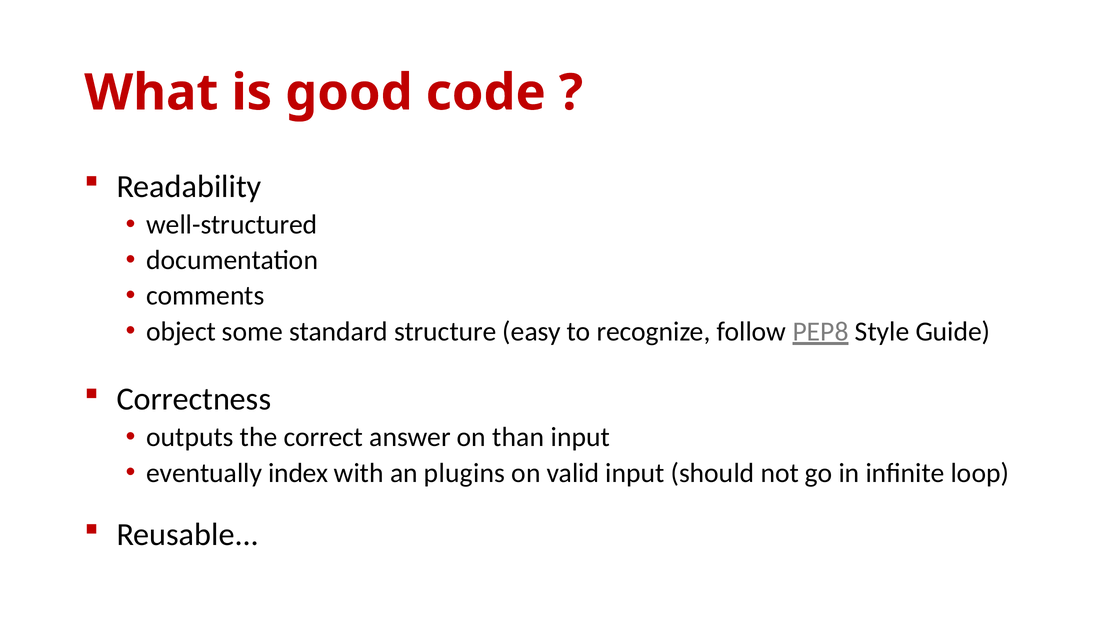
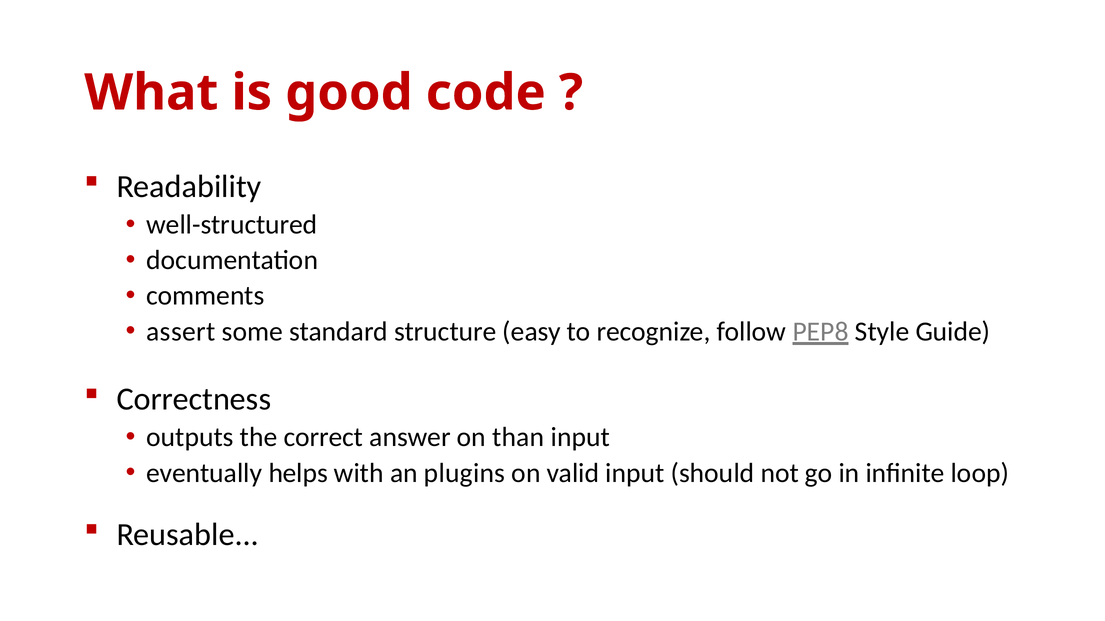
object: object -> assert
index: index -> helps
